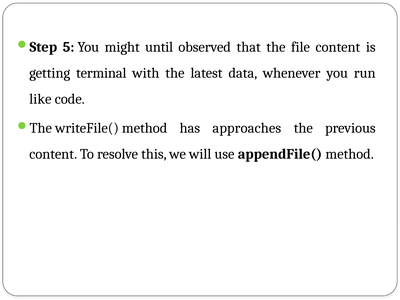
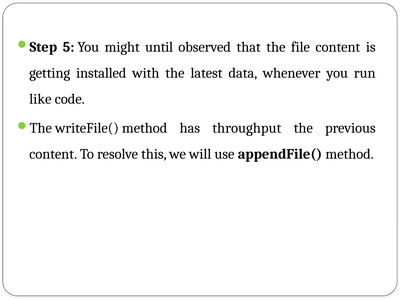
terminal: terminal -> installed
approaches: approaches -> throughput
